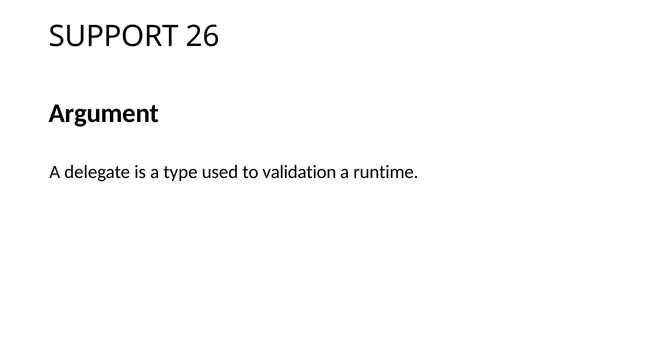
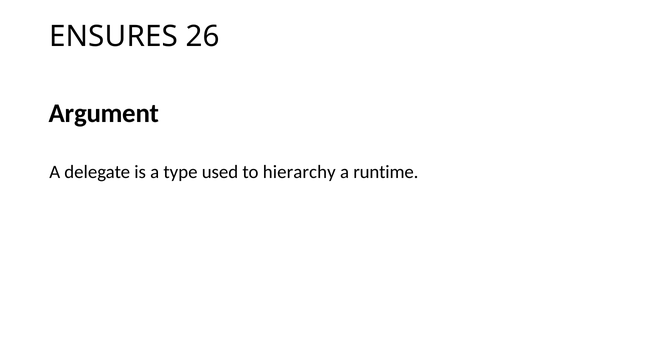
SUPPORT: SUPPORT -> ENSURES
validation: validation -> hierarchy
